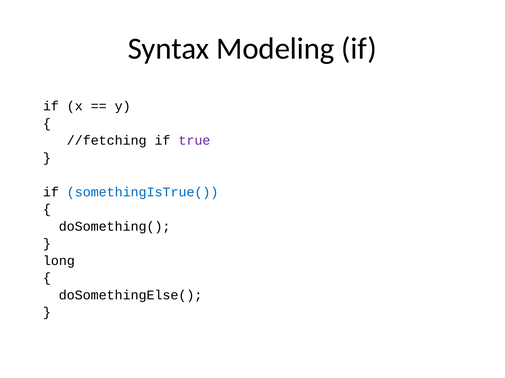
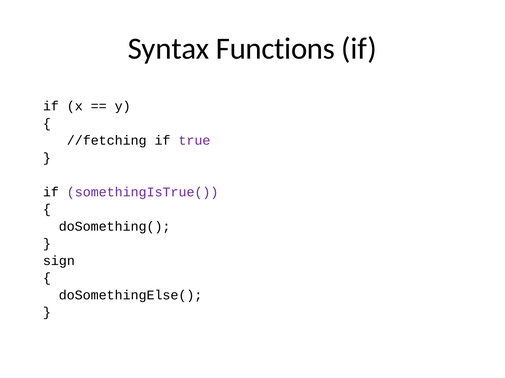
Modeling: Modeling -> Functions
somethingIsTrue( colour: blue -> purple
long: long -> sign
